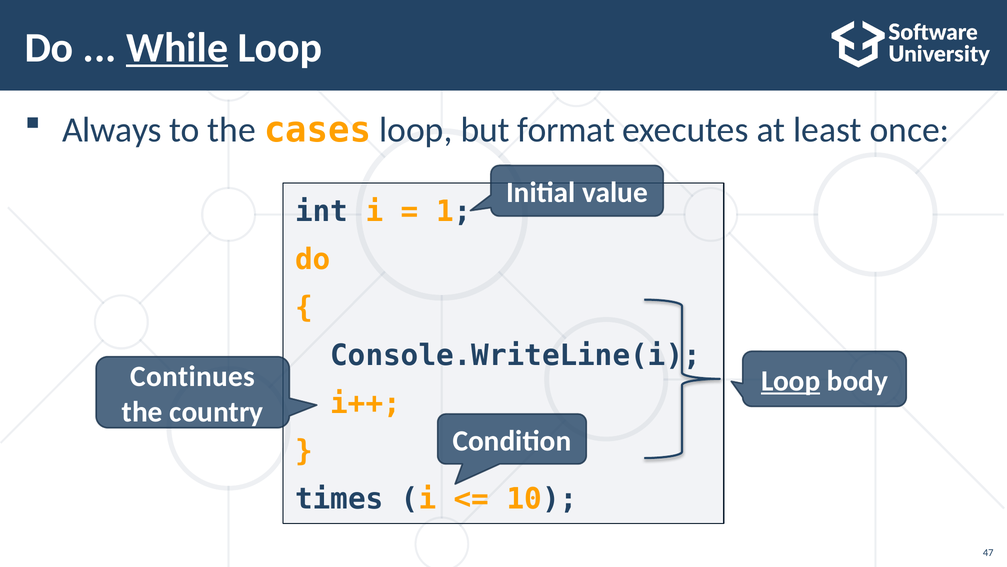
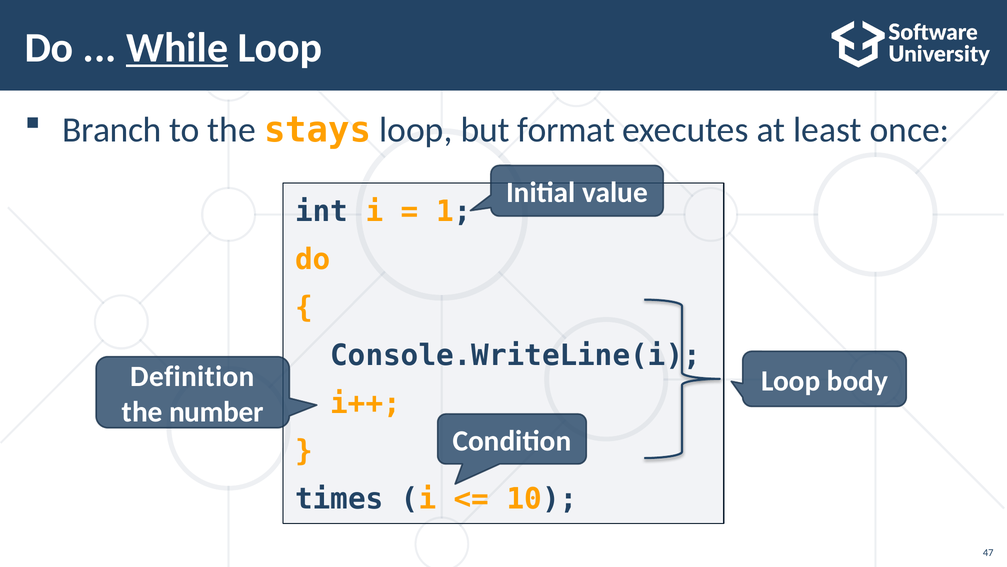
Always: Always -> Branch
cases: cases -> stays
Continues: Continues -> Definition
Loop at (791, 381) underline: present -> none
country: country -> number
